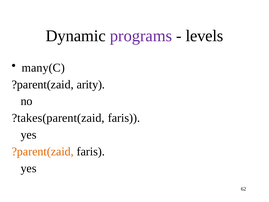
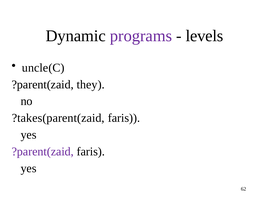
many(C: many(C -> uncle(C
arity: arity -> they
?parent(zaid at (43, 151) colour: orange -> purple
